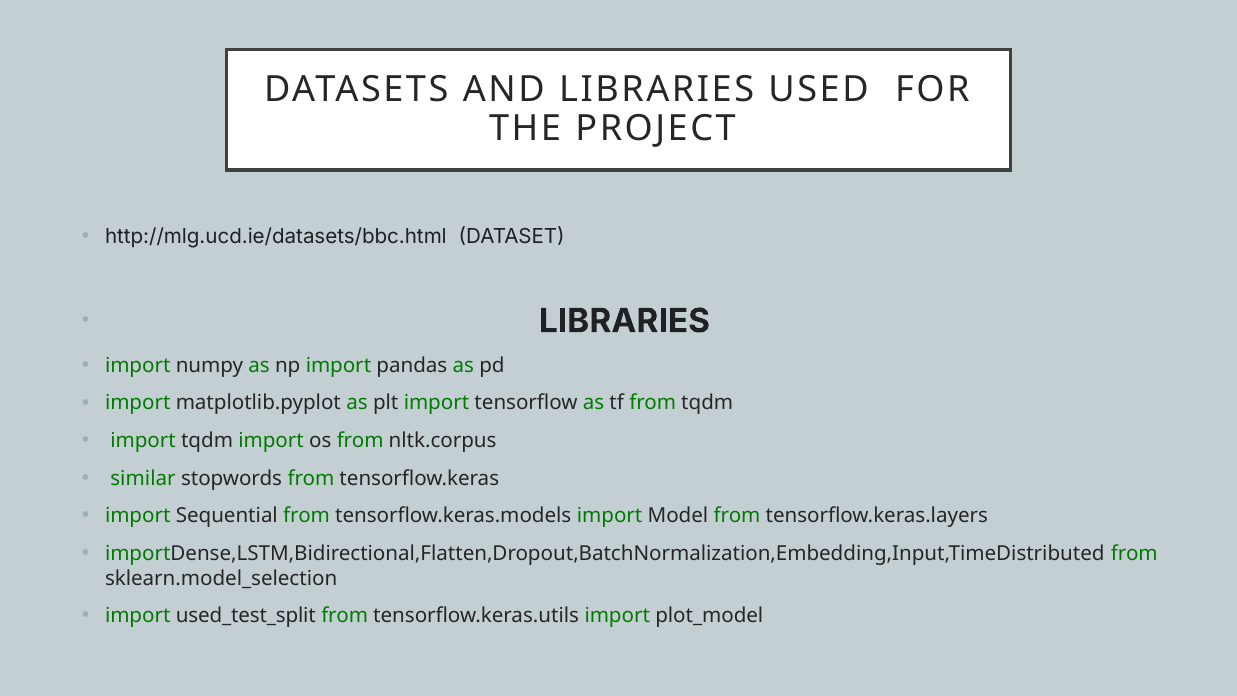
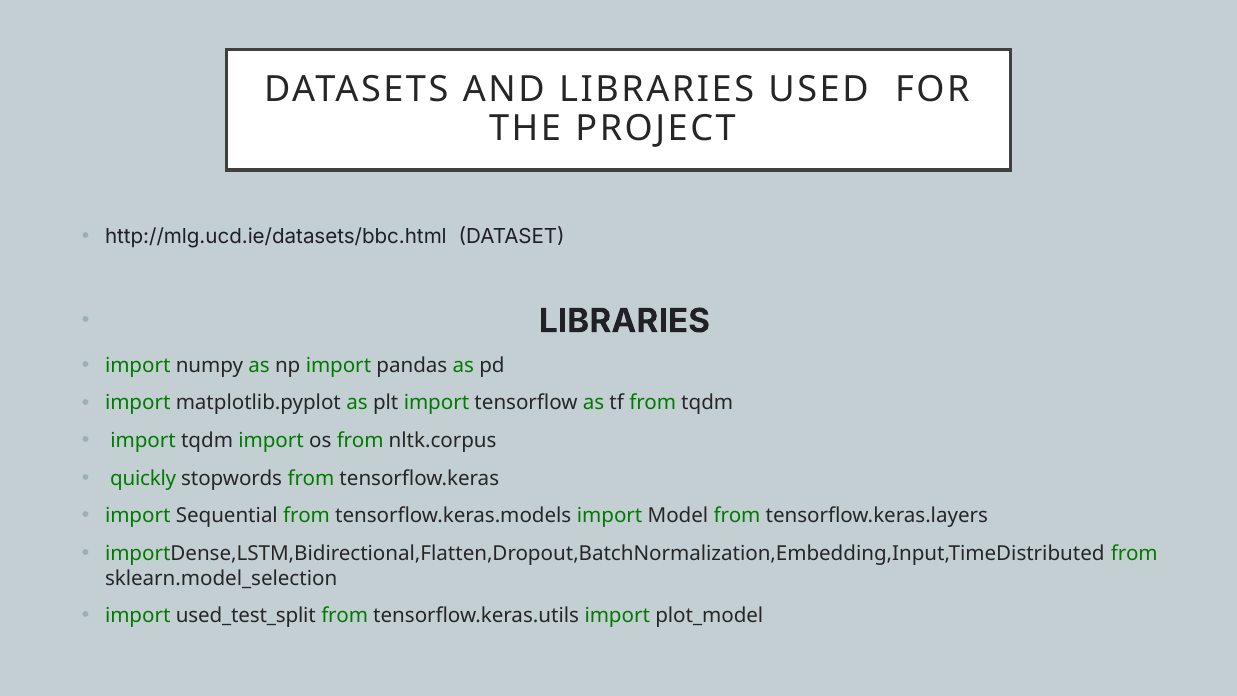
similar: similar -> quickly
